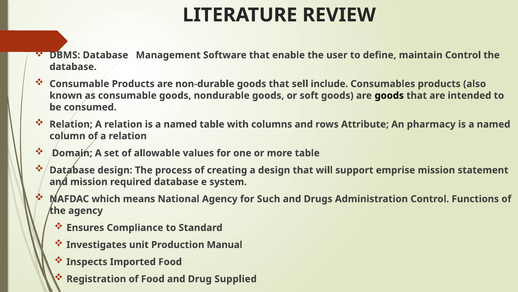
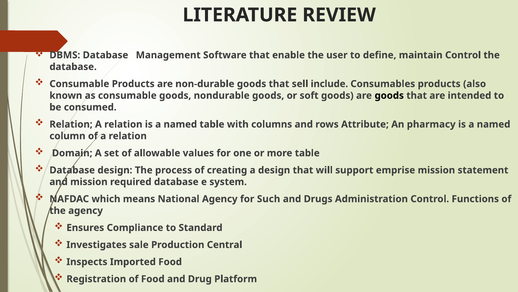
unit: unit -> sale
Manual: Manual -> Central
Supplied: Supplied -> Platform
